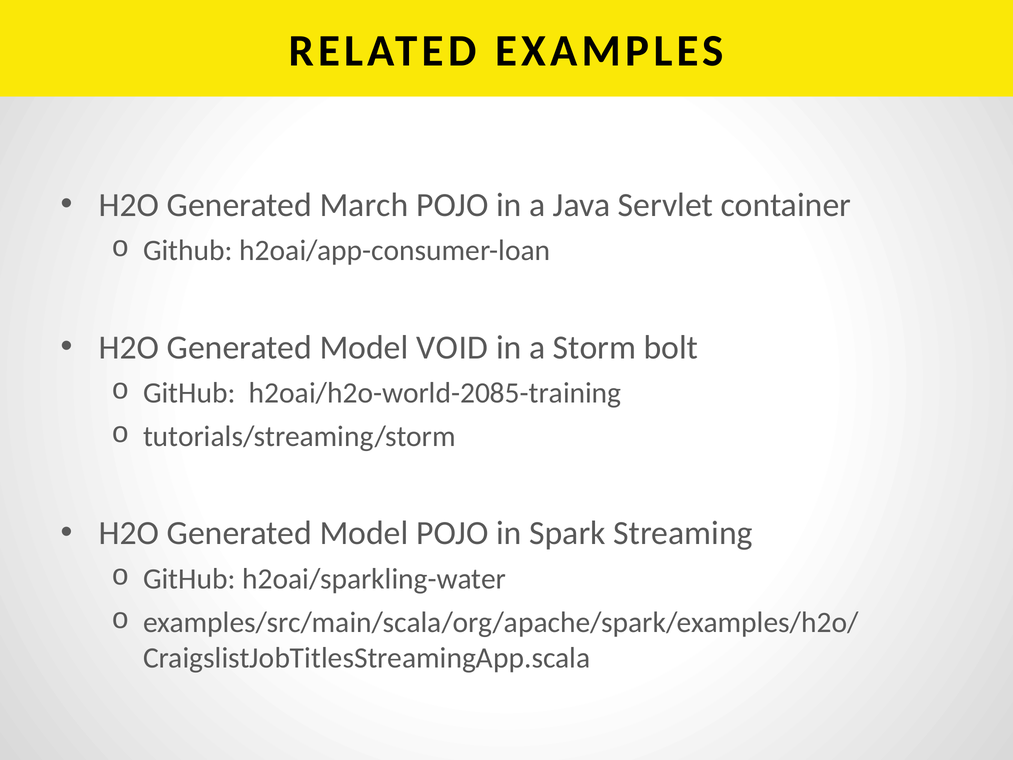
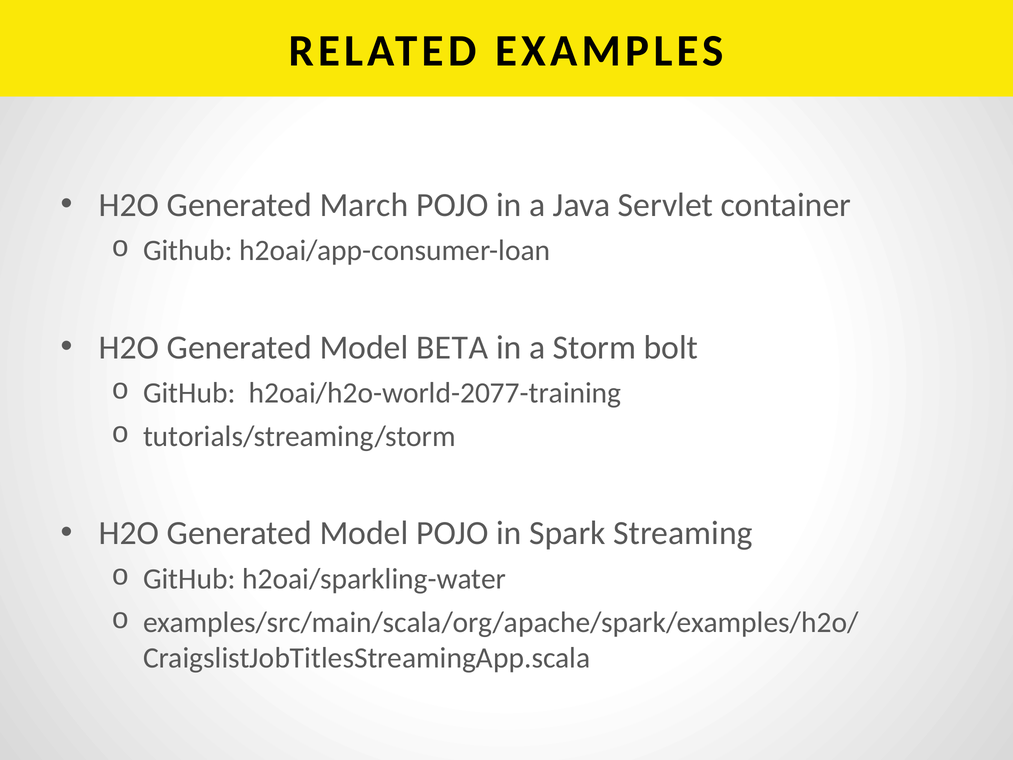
VOID: VOID -> BETA
h2oai/h2o-world-2085-training: h2oai/h2o-world-2085-training -> h2oai/h2o-world-2077-training
